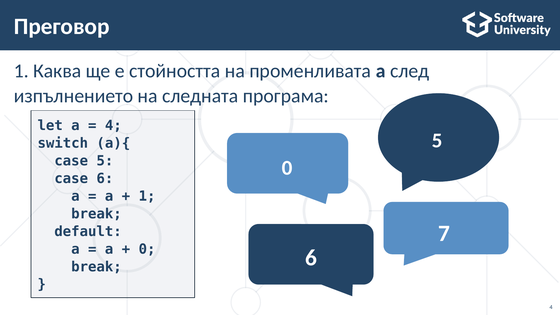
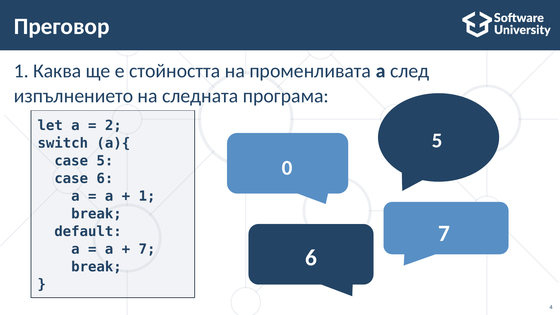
4 at (113, 126): 4 -> 2
0 at (147, 249): 0 -> 7
